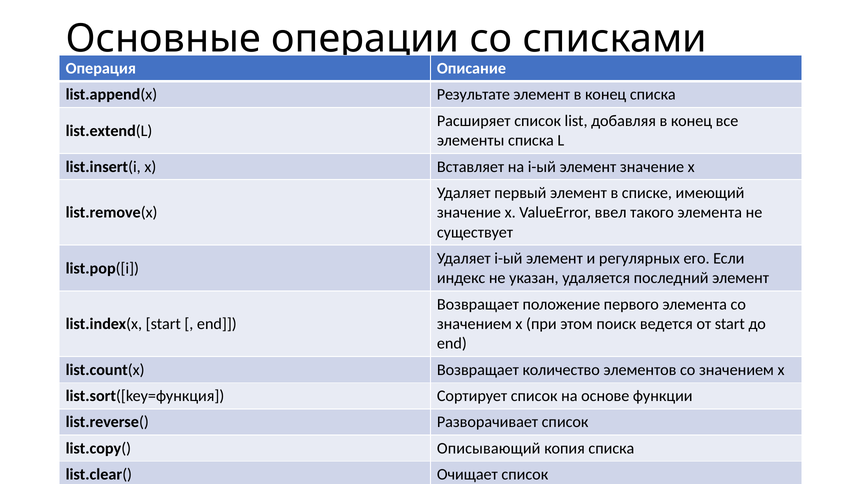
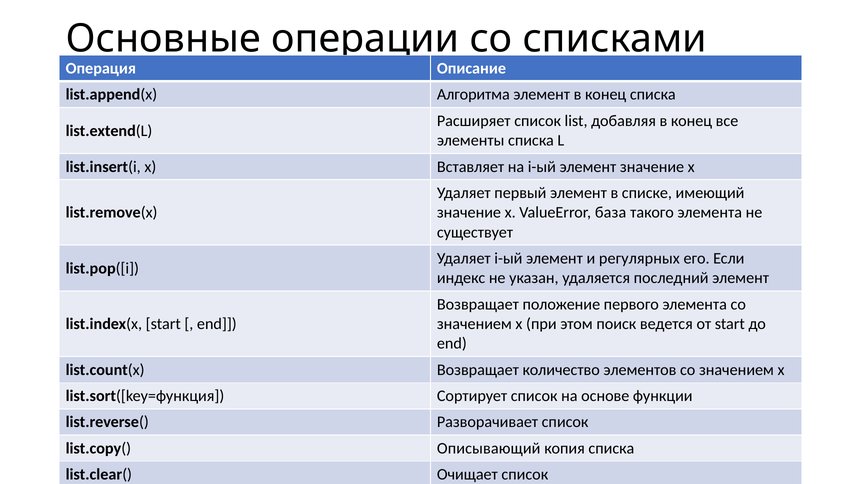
Результате: Результате -> Алгоритма
ввел: ввел -> база
